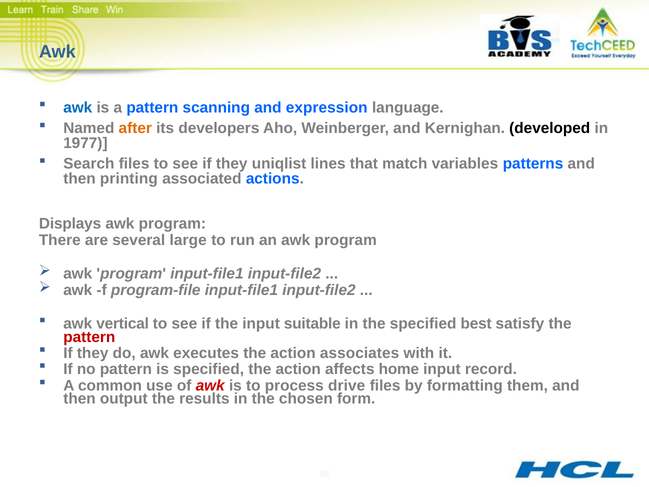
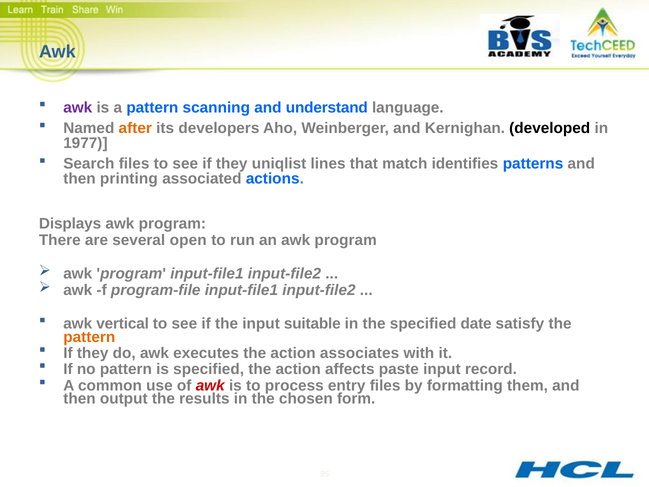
awk at (78, 107) colour: blue -> purple
expression: expression -> understand
variables: variables -> identifies
large: large -> open
best: best -> date
pattern at (89, 337) colour: red -> orange
home: home -> paste
drive: drive -> entry
